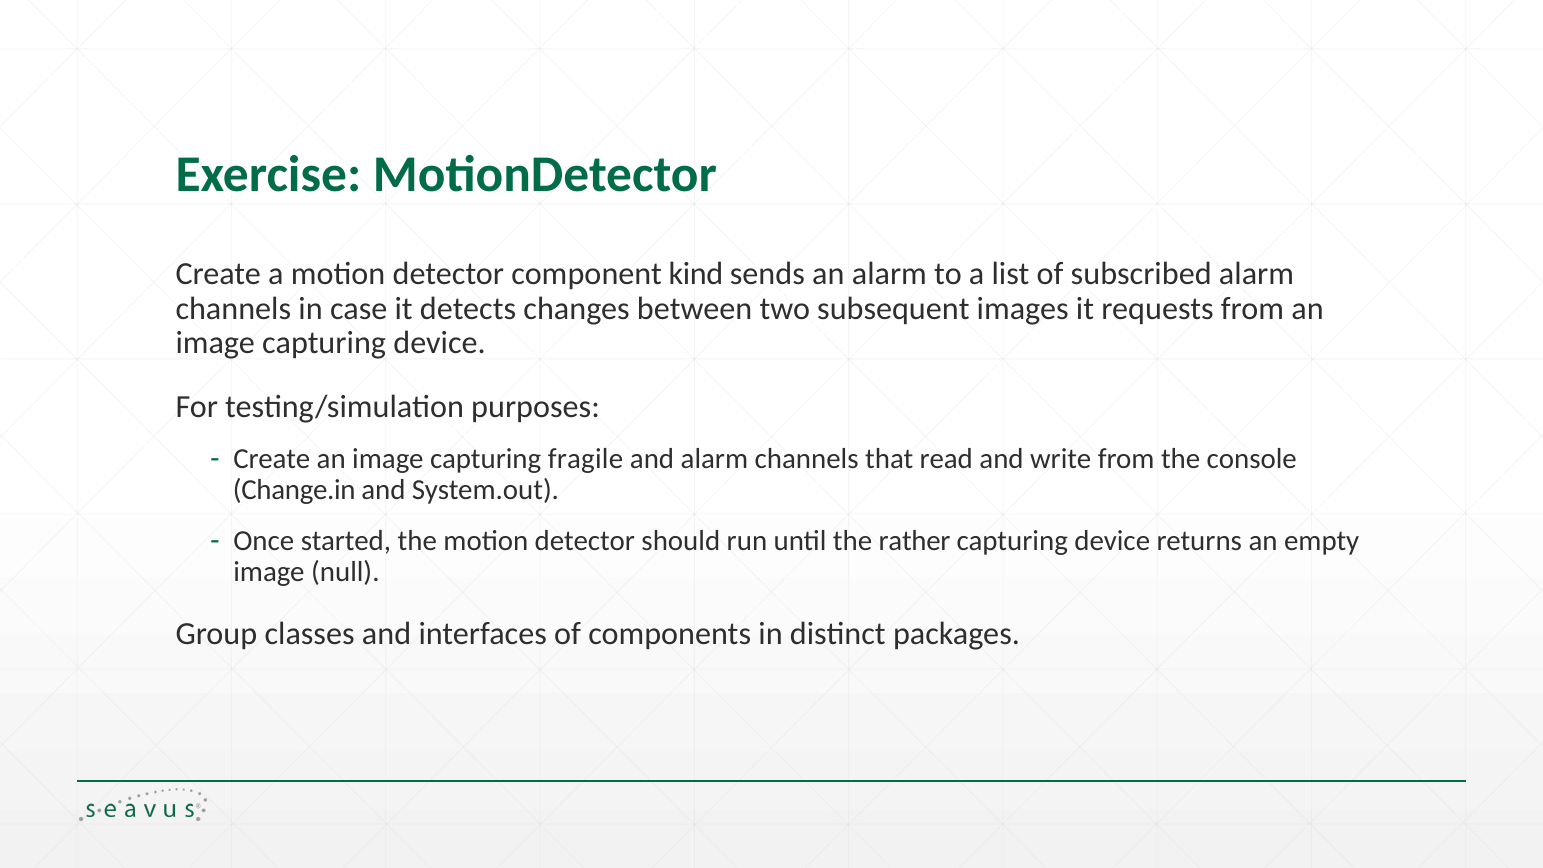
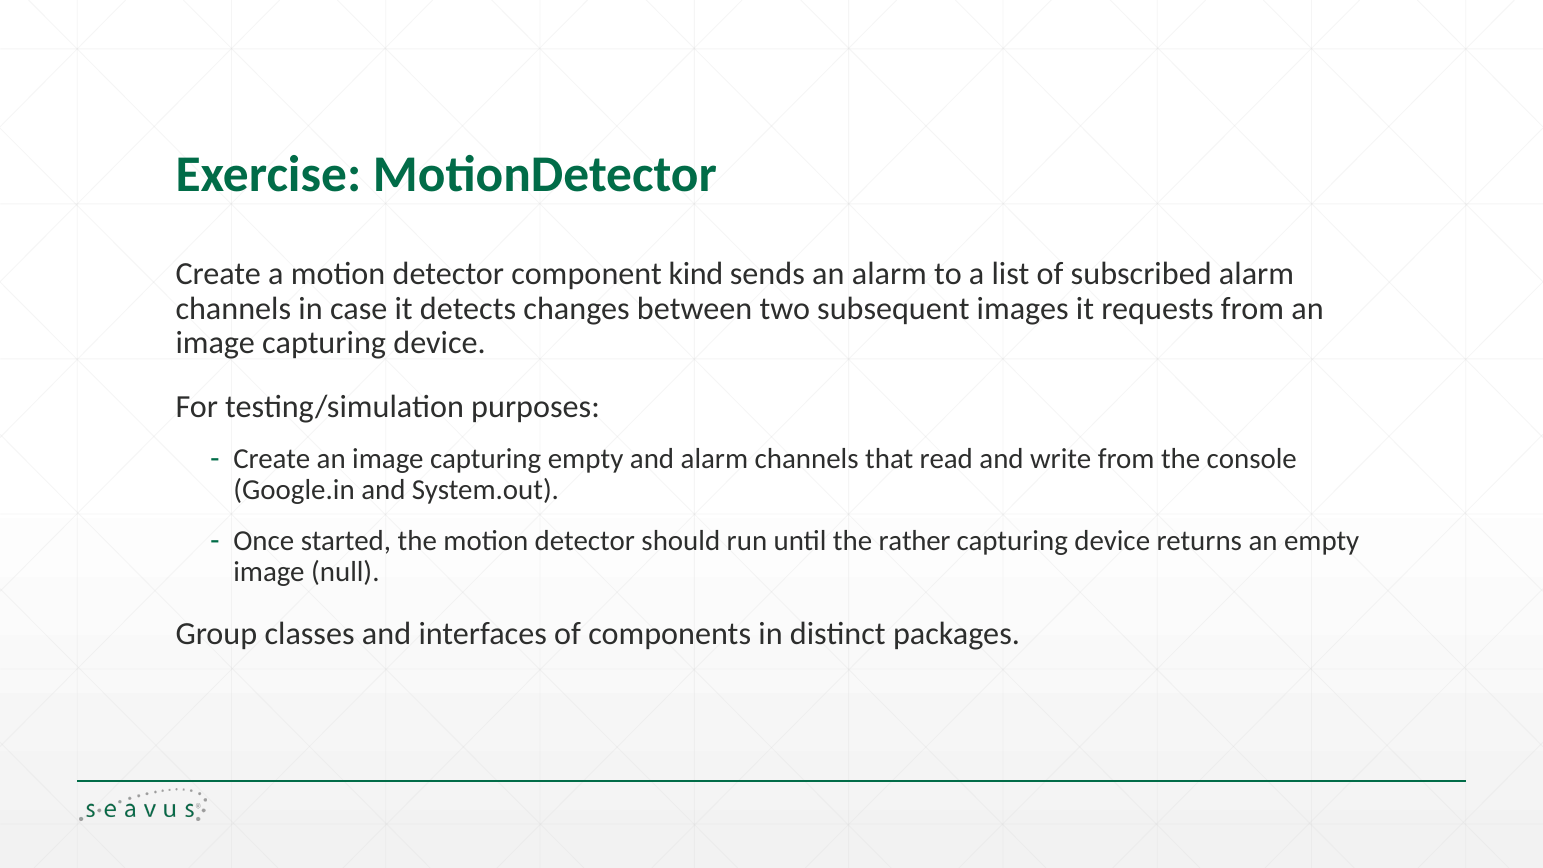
capturing fragile: fragile -> empty
Change.in: Change.in -> Google.in
